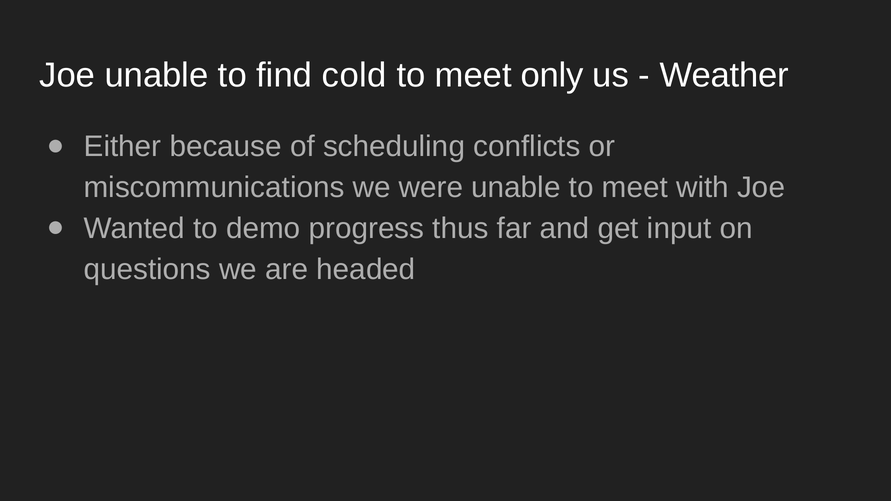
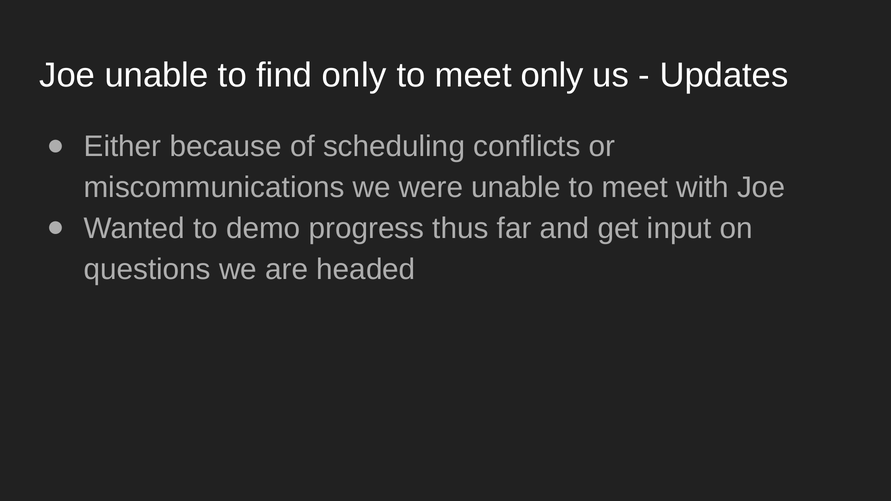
find cold: cold -> only
Weather: Weather -> Updates
